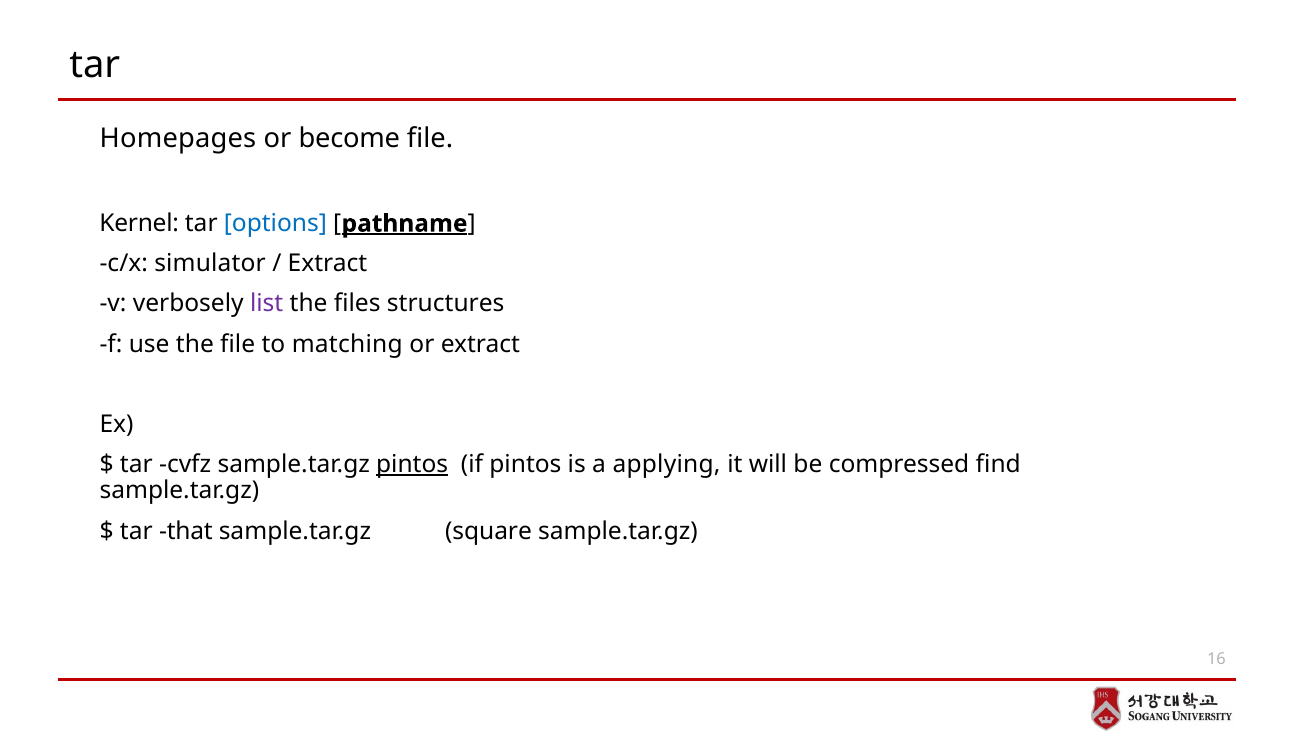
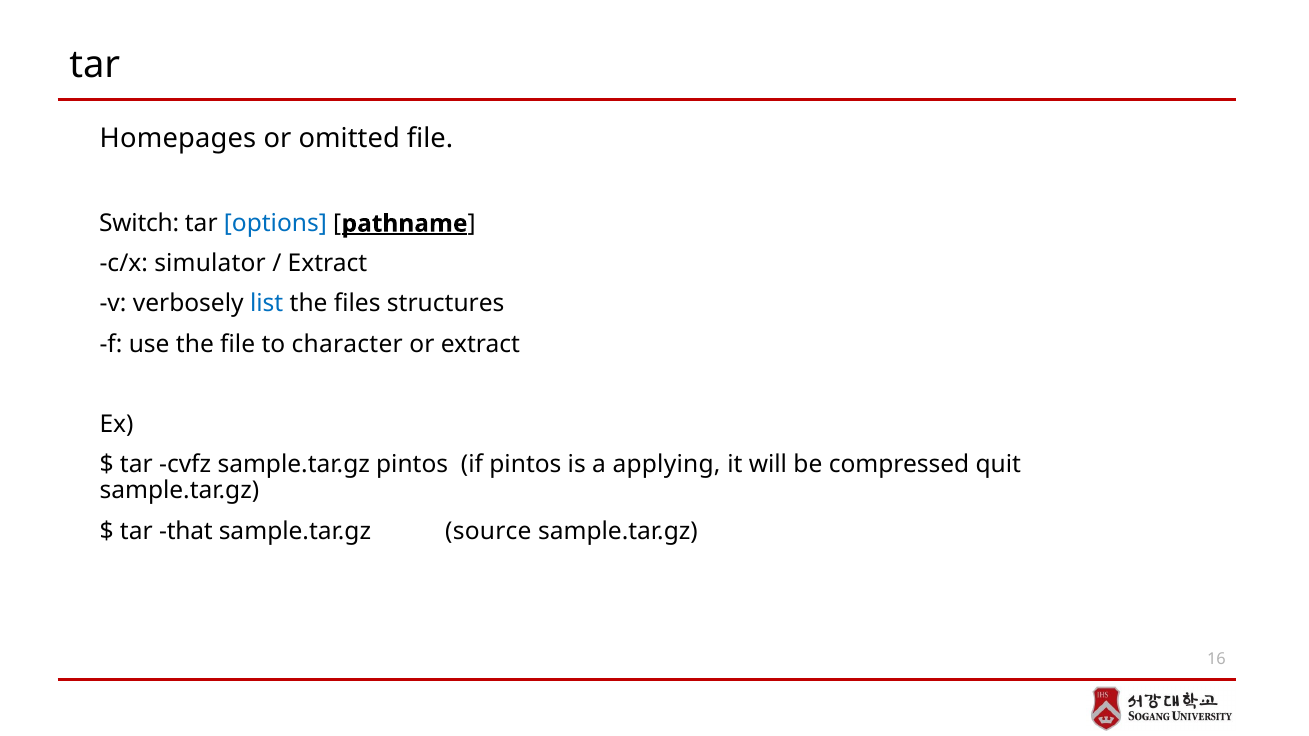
become: become -> omitted
Kernel: Kernel -> Switch
list colour: purple -> blue
matching: matching -> character
pintos at (412, 465) underline: present -> none
find: find -> quit
square: square -> source
